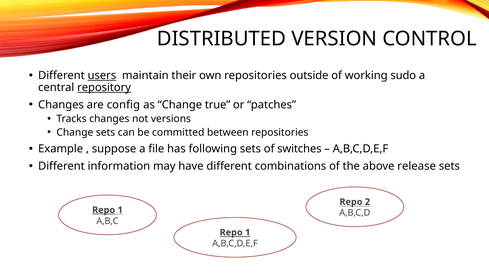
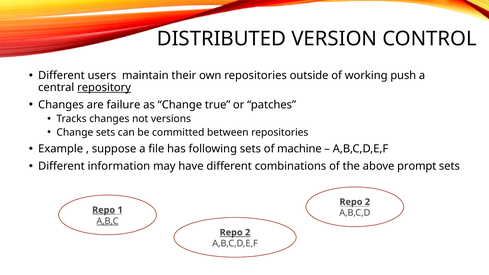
users underline: present -> none
sudo: sudo -> push
config: config -> failure
switches: switches -> machine
release: release -> prompt
A,B,C underline: none -> present
1 at (248, 233): 1 -> 2
